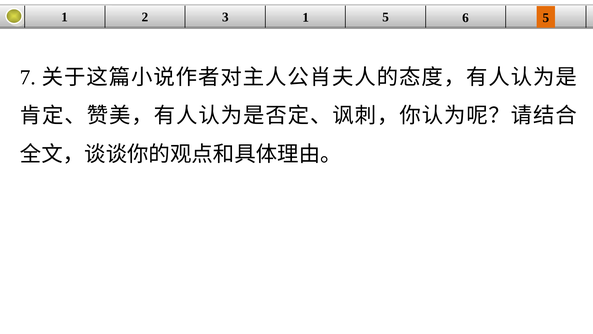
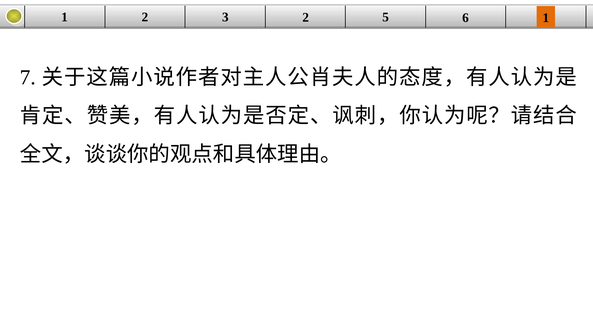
3 1: 1 -> 2
6 5: 5 -> 1
